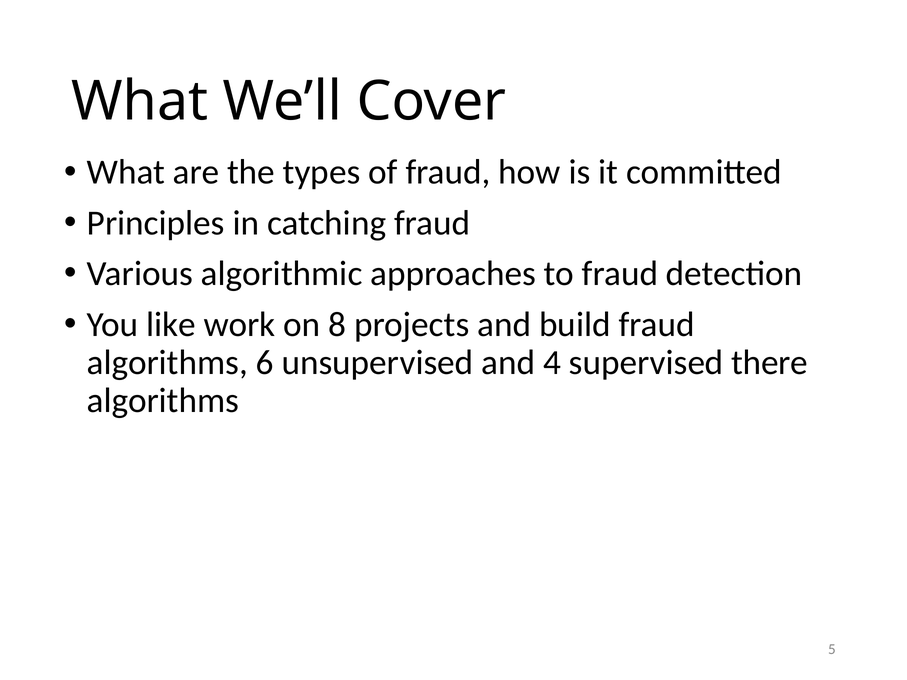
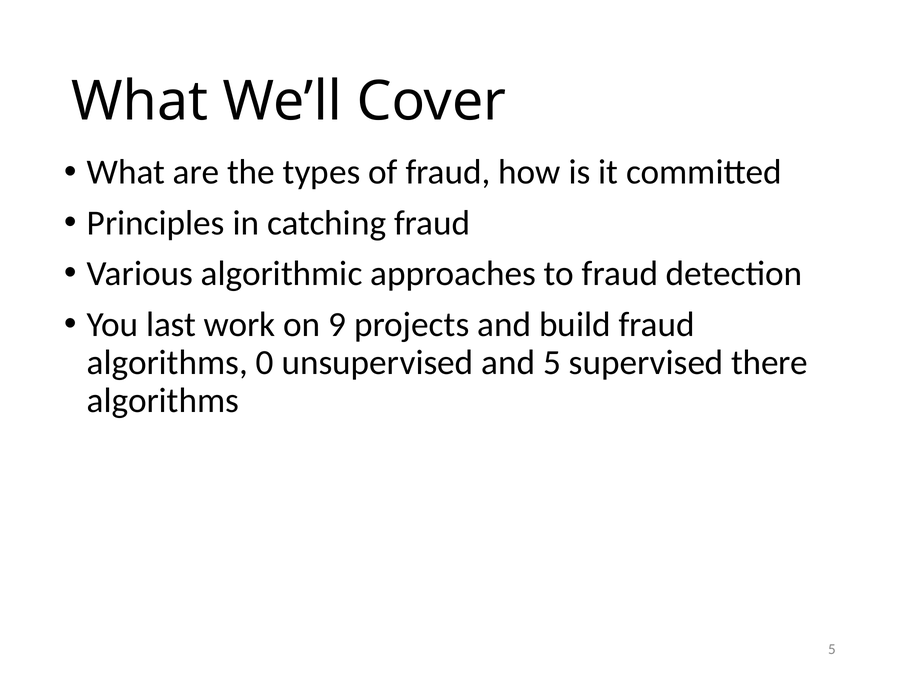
like: like -> last
8: 8 -> 9
6: 6 -> 0
and 4: 4 -> 5
